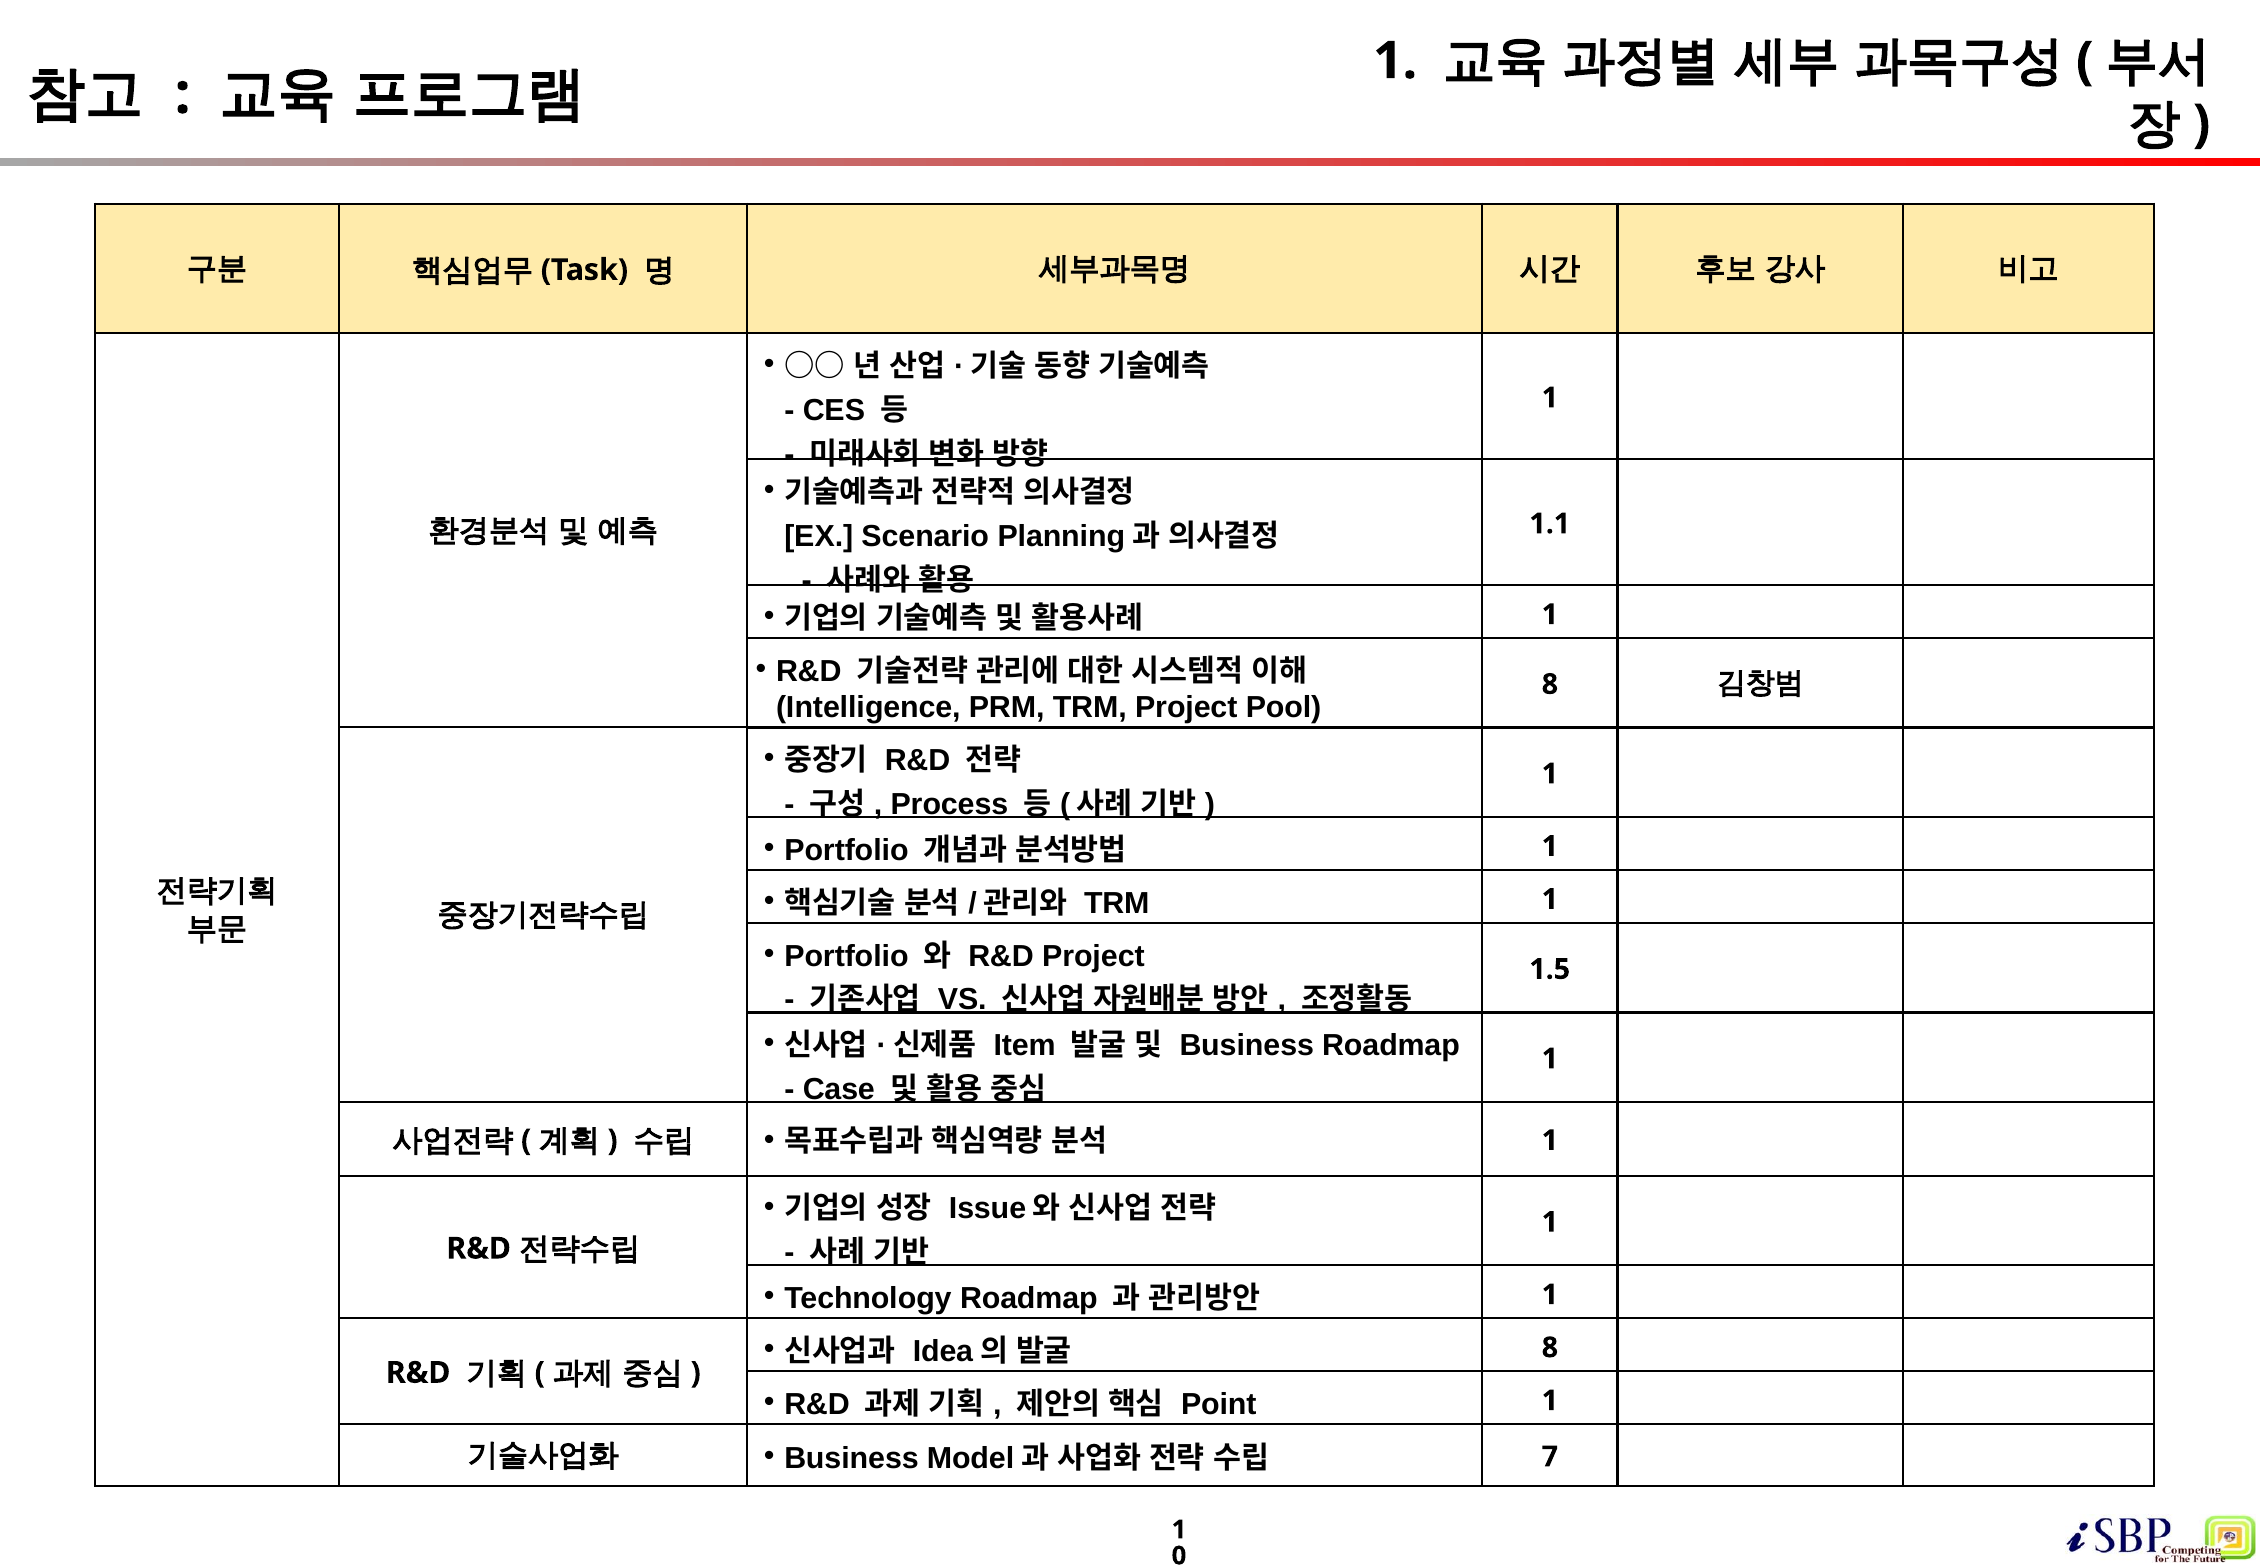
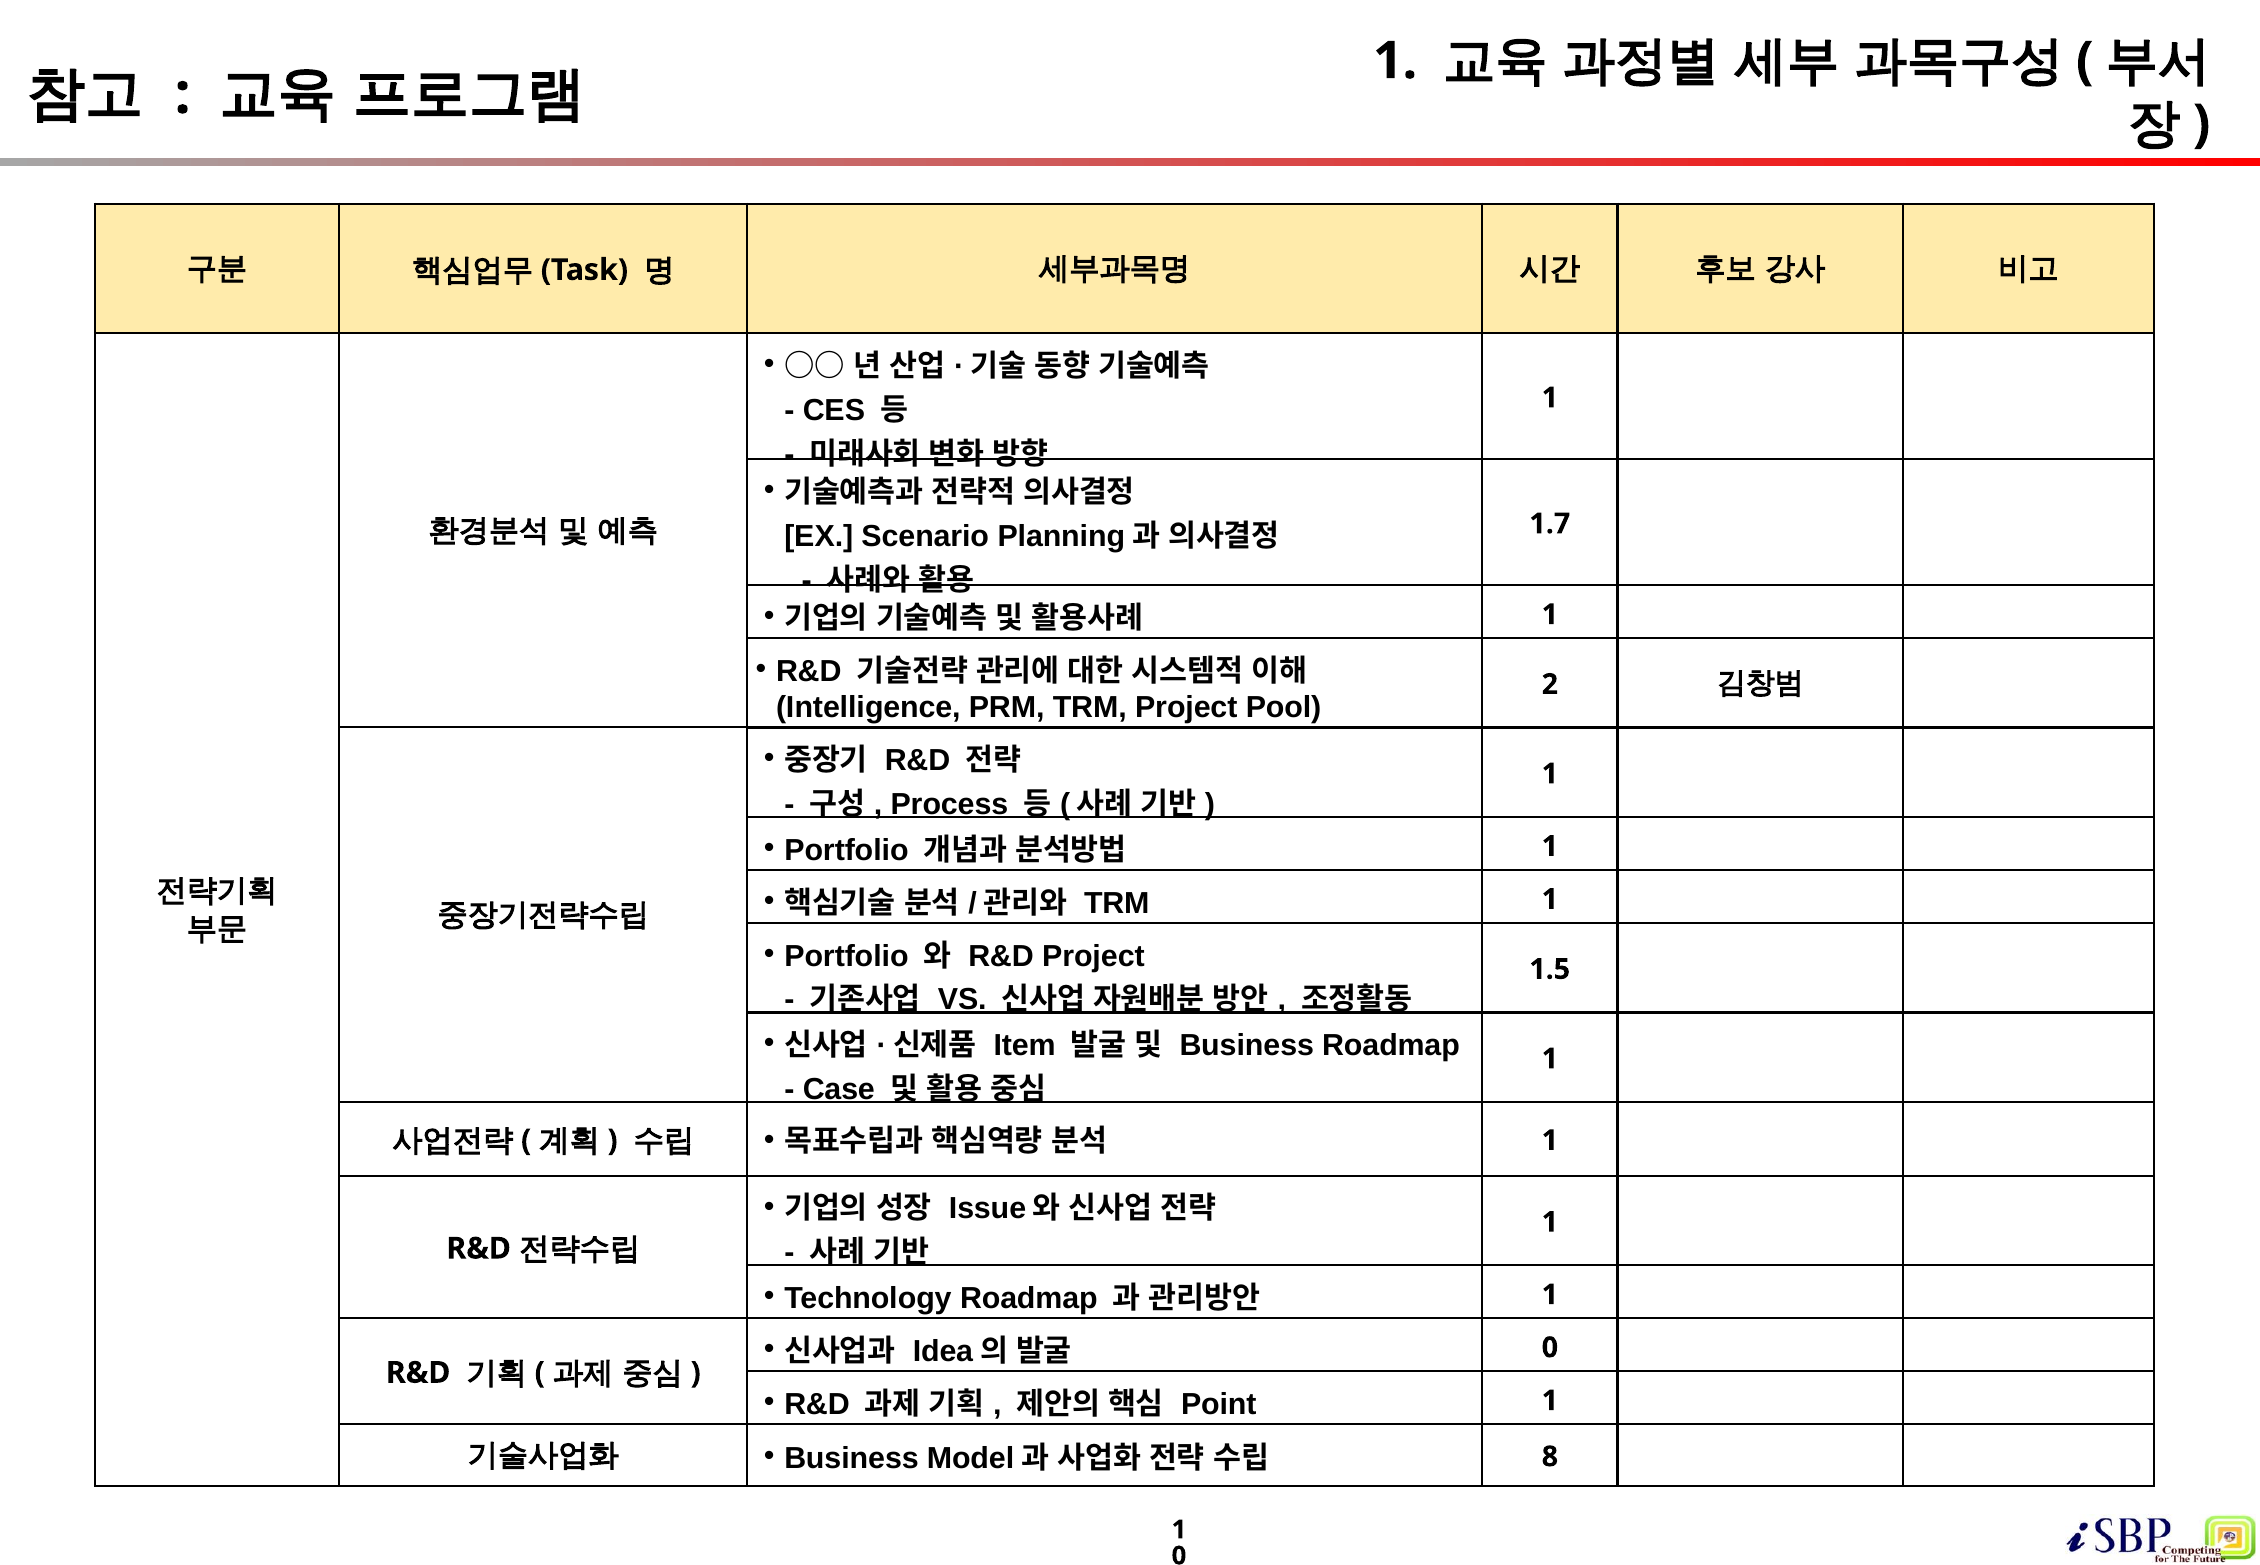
1.1: 1.1 -> 1.7
Pool 8: 8 -> 2
8 at (1550, 1347): 8 -> 0
7: 7 -> 8
